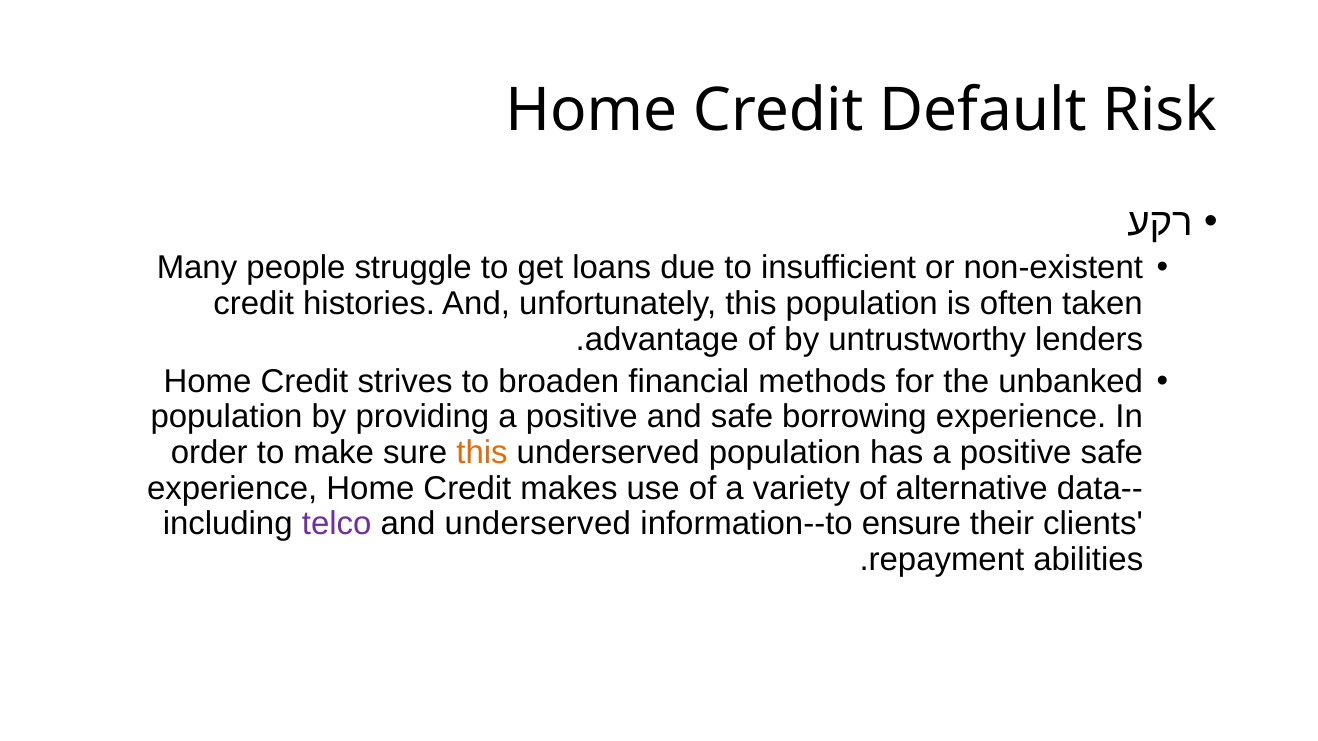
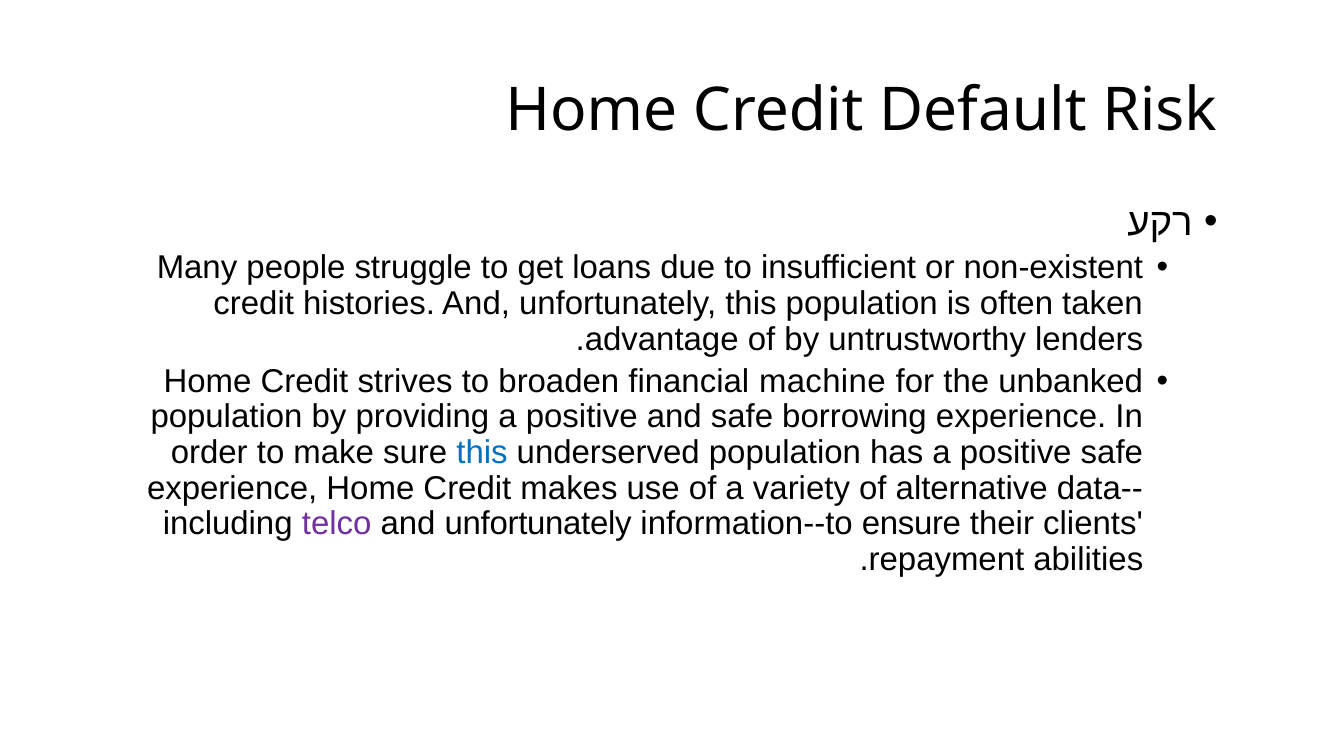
methods: methods -> machine
this at (482, 453) colour: orange -> blue
underserved at (538, 524): underserved -> unfortunately
